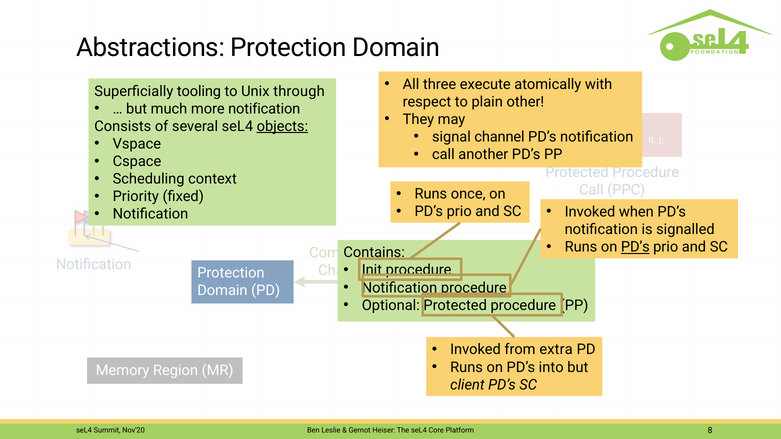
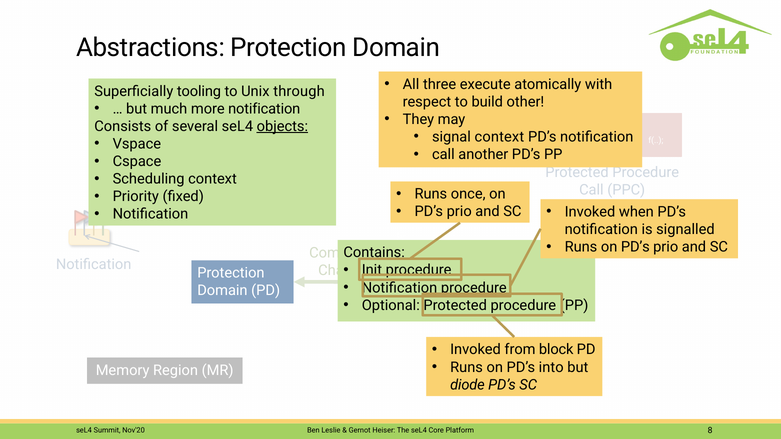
plain: plain -> build
signal channel: channel -> context
PD’s at (635, 247) underline: present -> none
extra: extra -> block
client: client -> diode
